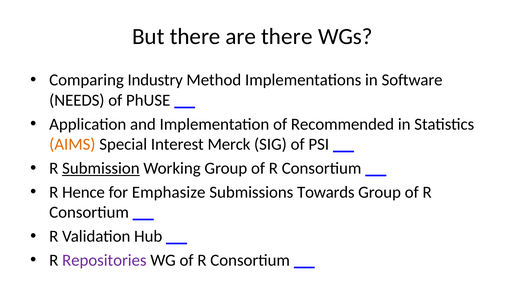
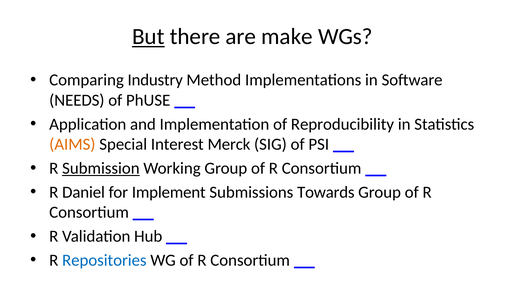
But underline: none -> present
are there: there -> make
Recommended: Recommended -> Reproducibility
Hence: Hence -> Daniel
Emphasize: Emphasize -> Implement
Repositories colour: purple -> blue
